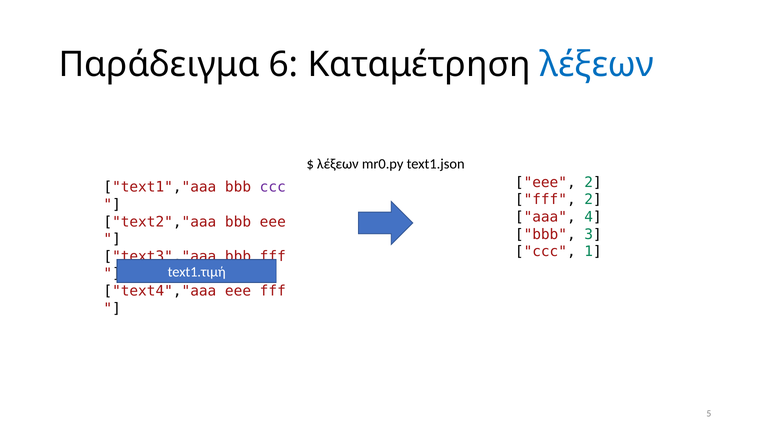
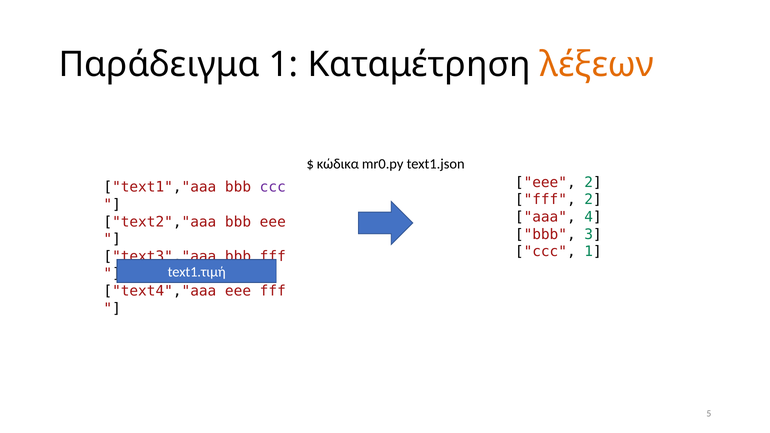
Παράδειγμα 6: 6 -> 1
λέξεων at (597, 65) colour: blue -> orange
λέξεων at (338, 164): λέξεων -> κώδικα
